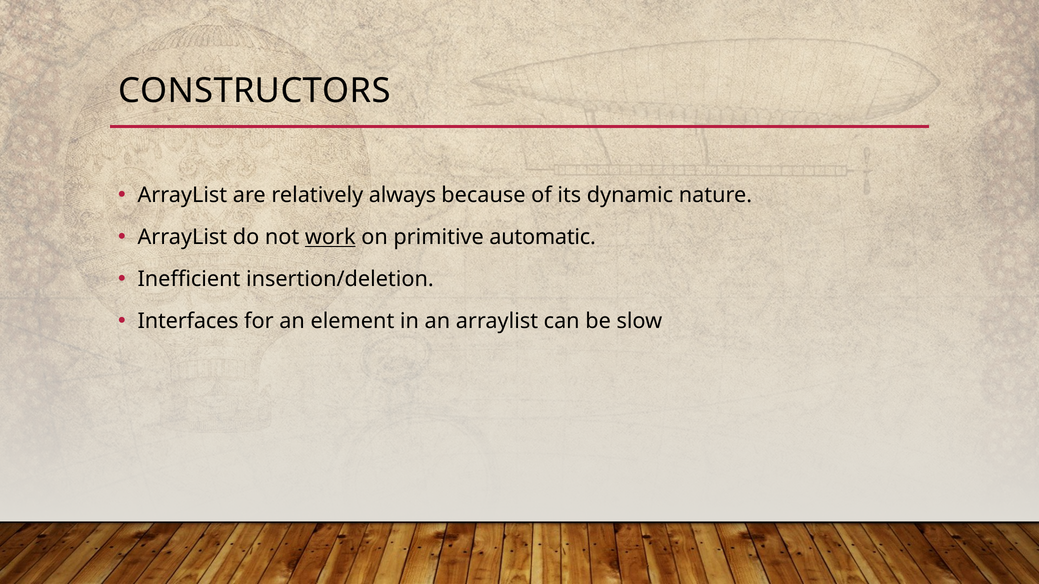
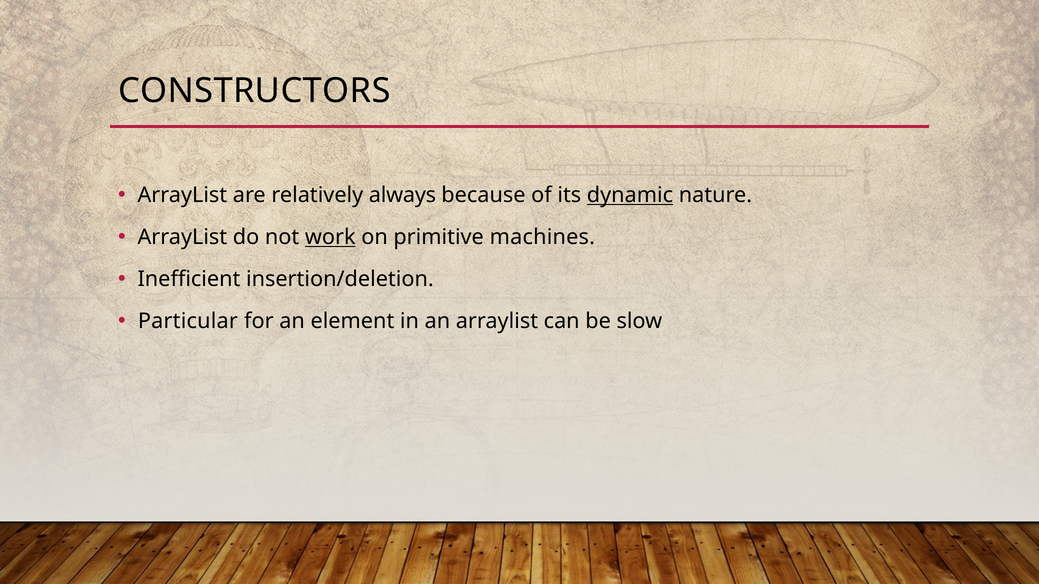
dynamic underline: none -> present
automatic: automatic -> machines
Interfaces: Interfaces -> Particular
